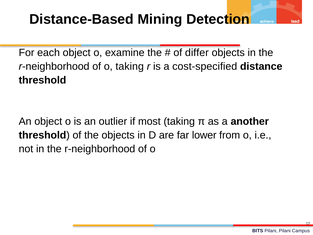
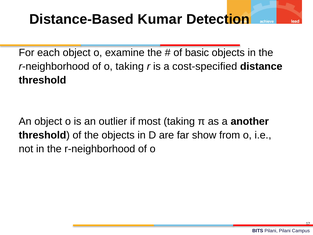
Mining: Mining -> Kumar
differ: differ -> basic
lower: lower -> show
